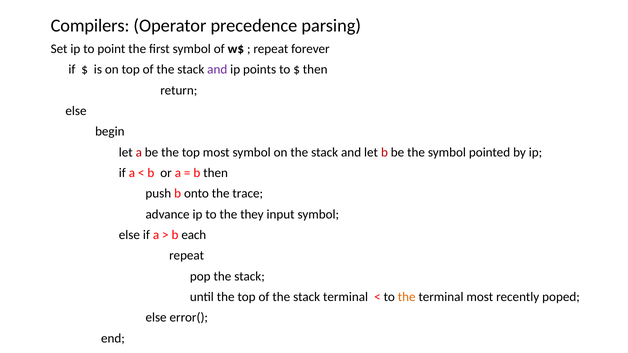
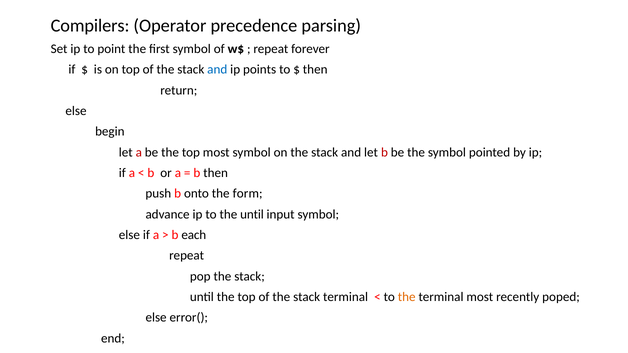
and at (217, 70) colour: purple -> blue
trace: trace -> form
the they: they -> until
